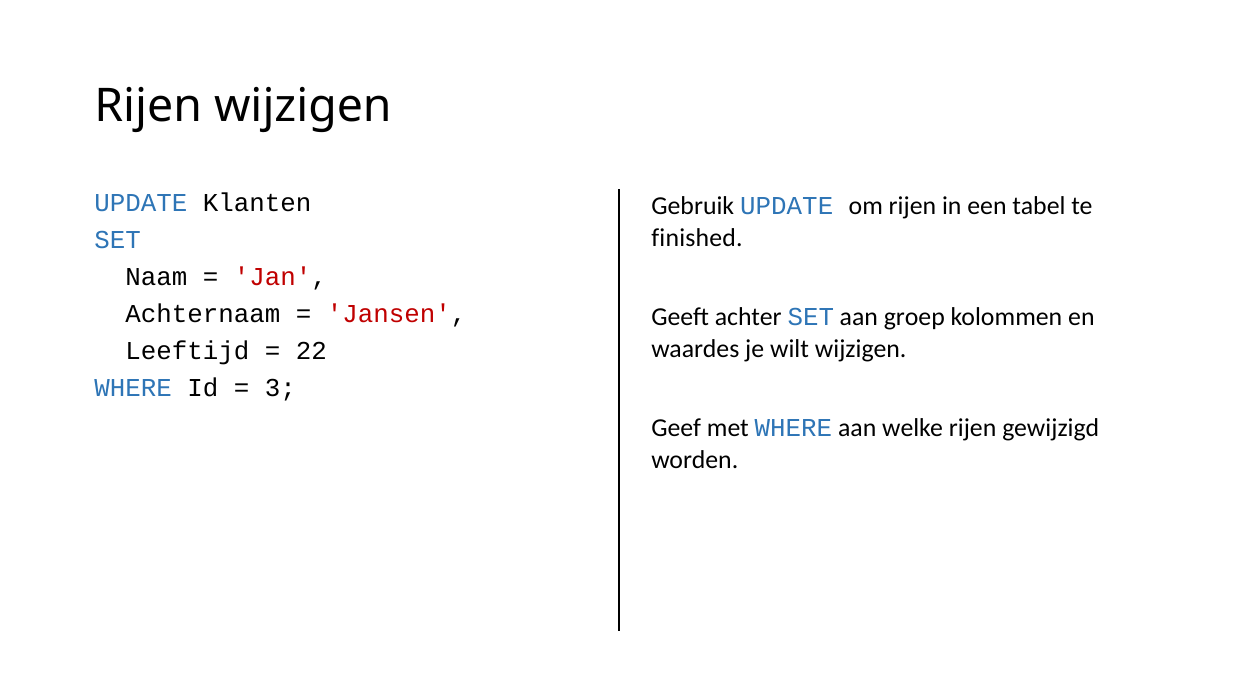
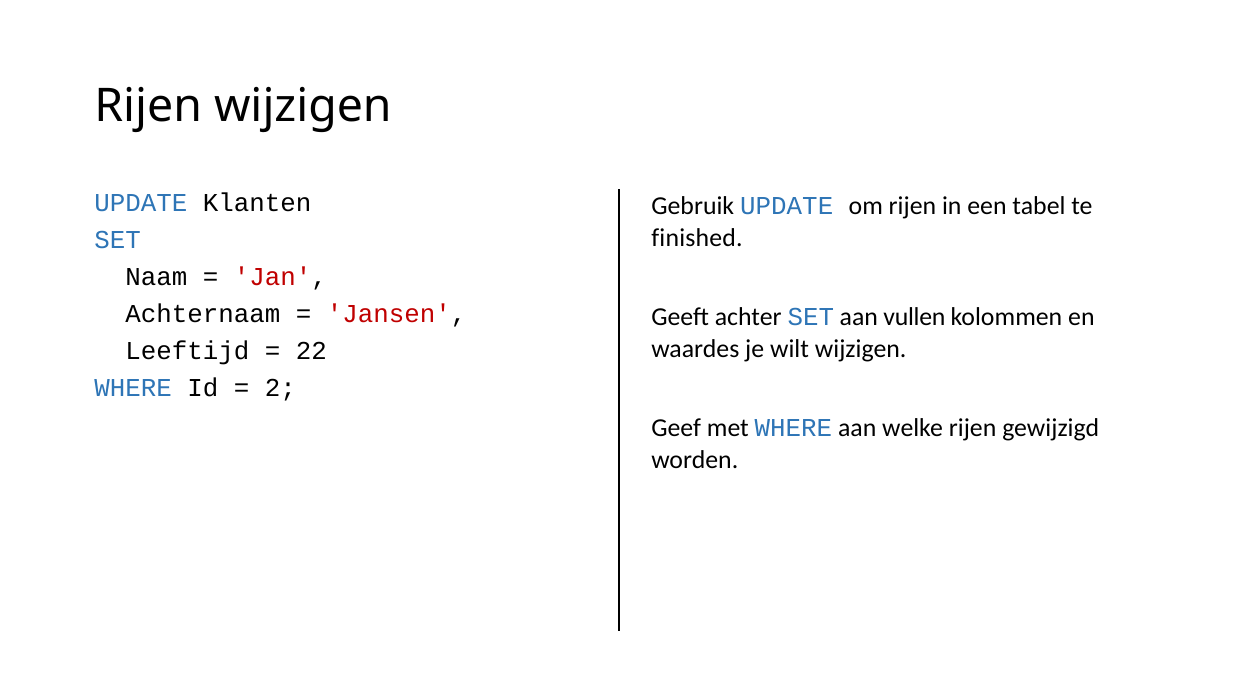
groep: groep -> vullen
3: 3 -> 2
